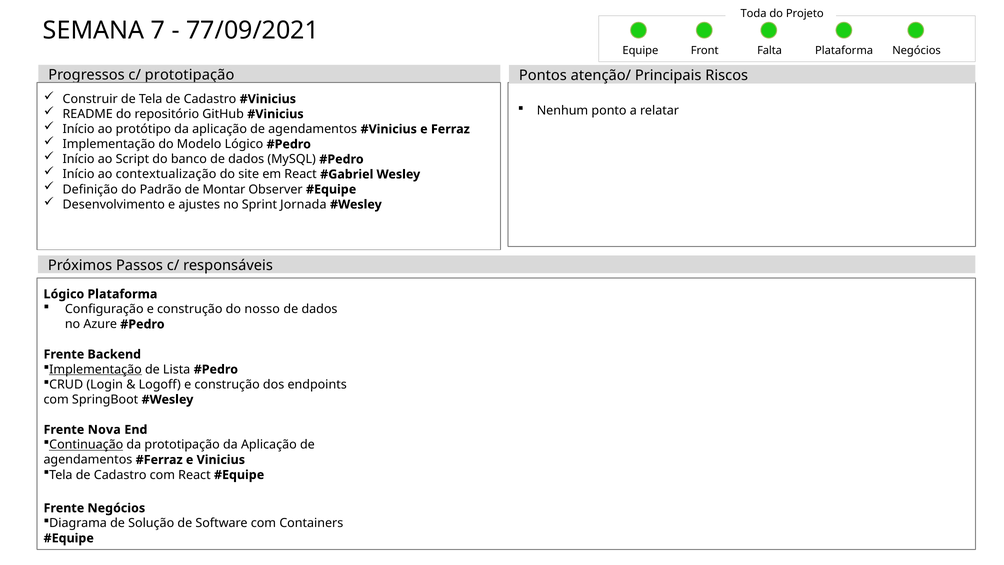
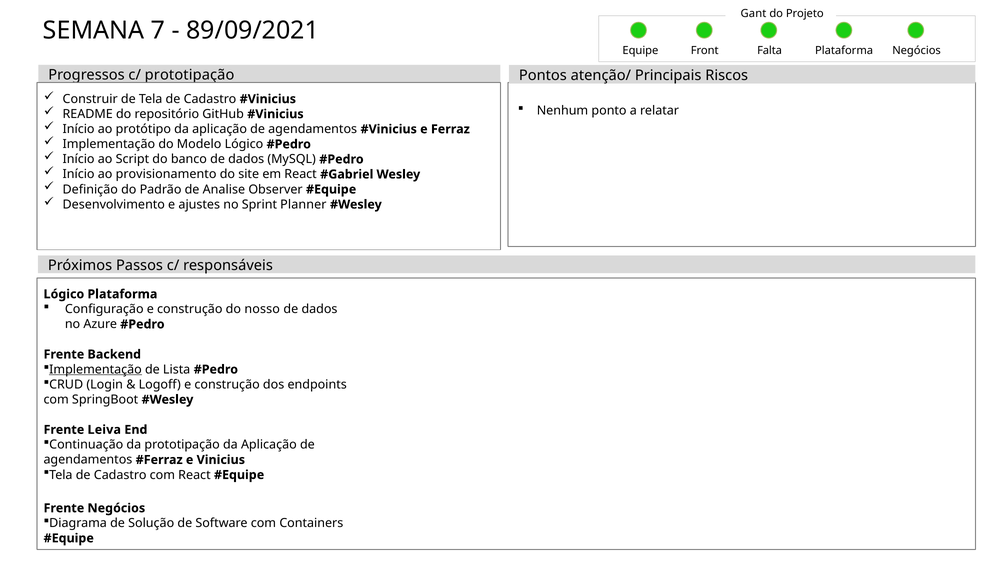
Toda: Toda -> Gant
77/09/2021: 77/09/2021 -> 89/09/2021
contextualização: contextualização -> provisionamento
Montar: Montar -> Analise
Jornada: Jornada -> Planner
Nova: Nova -> Leiva
Continuação underline: present -> none
